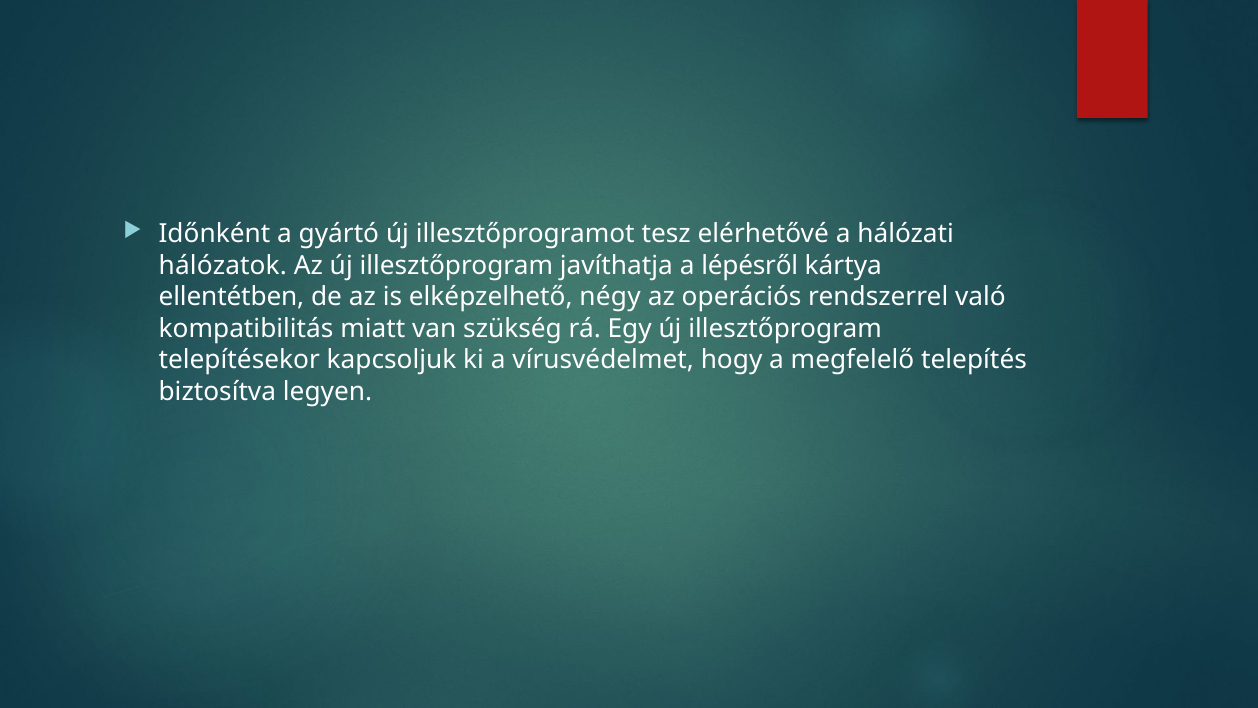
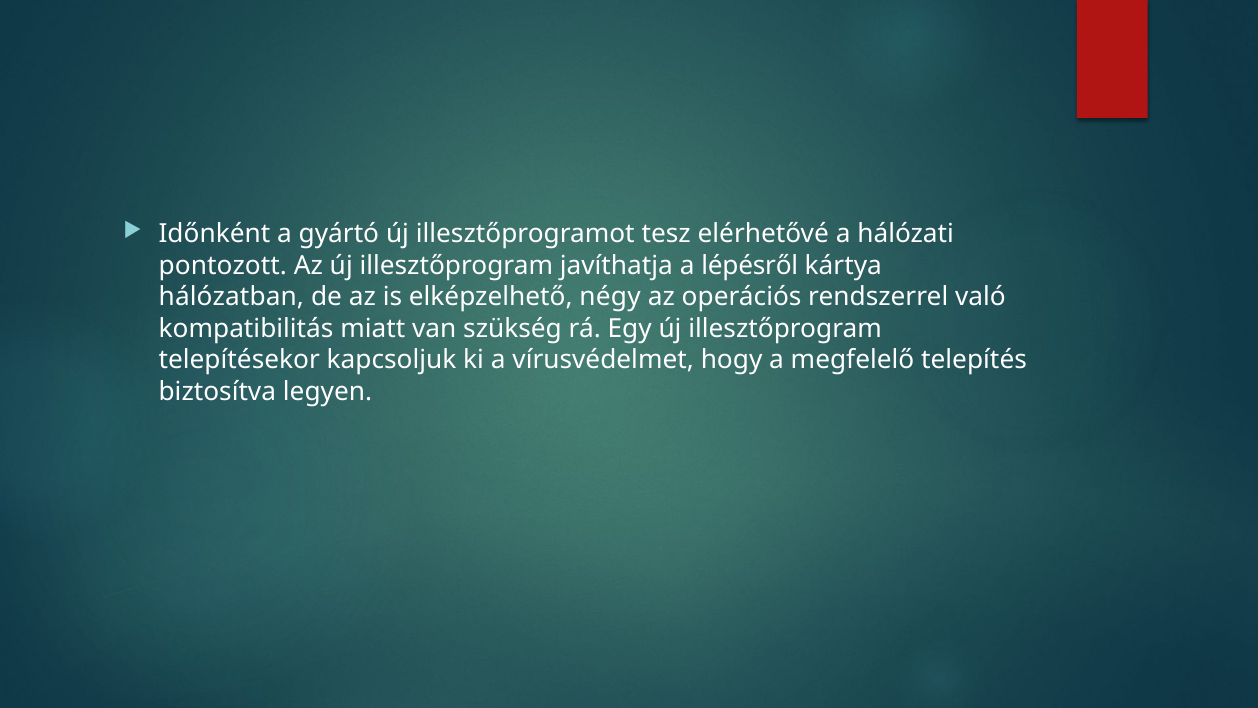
hálózatok: hálózatok -> pontozott
ellentétben: ellentétben -> hálózatban
